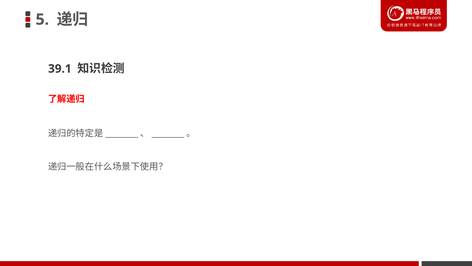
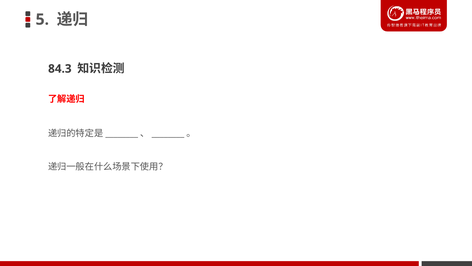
39.1: 39.1 -> 84.3
